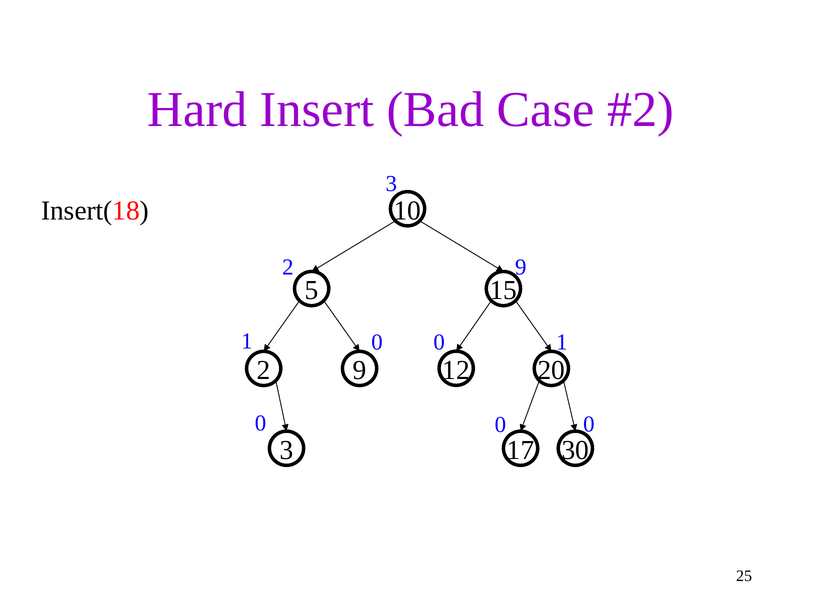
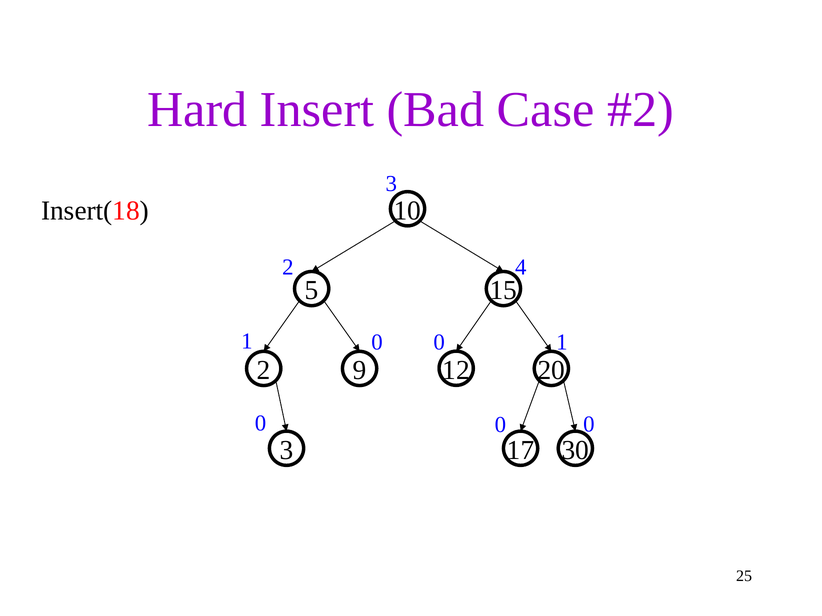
2 9: 9 -> 4
